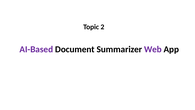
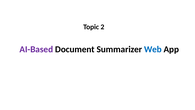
Web colour: purple -> blue
